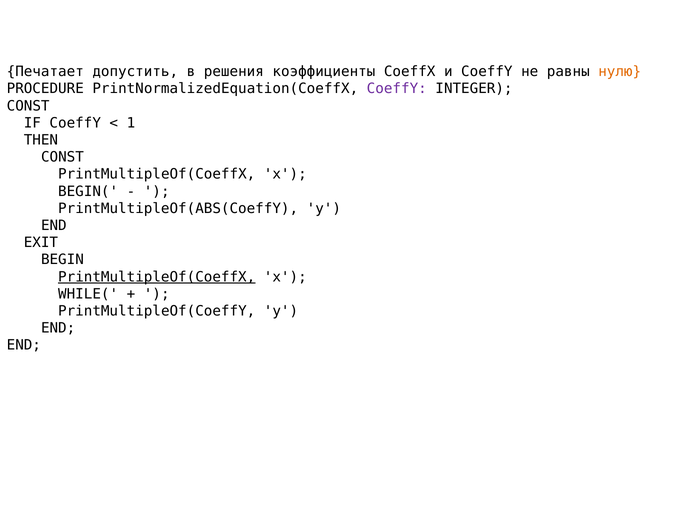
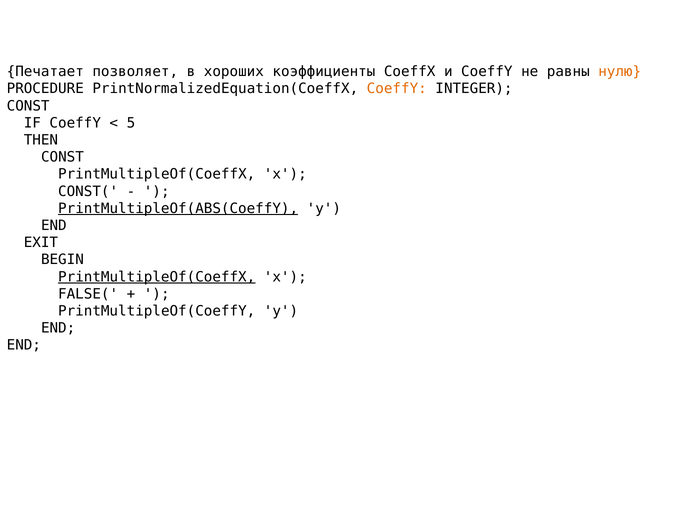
допустить: допустить -> позволяет
решения: решения -> хороших
CoeffY at (397, 89) colour: purple -> orange
1: 1 -> 5
BEGIN(: BEGIN( -> CONST(
PrintMultipleOf(ABS(CoeffY underline: none -> present
WHILE(: WHILE( -> FALSE(
